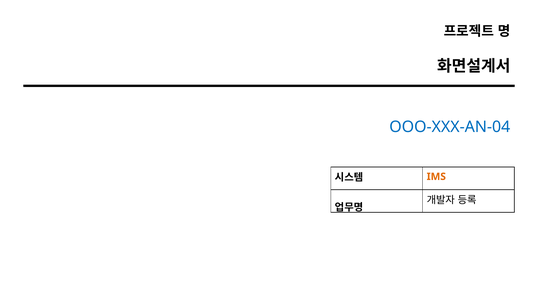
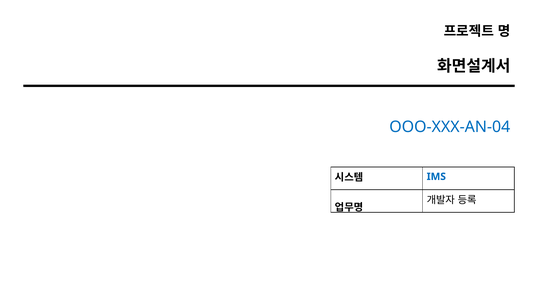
IMS colour: orange -> blue
